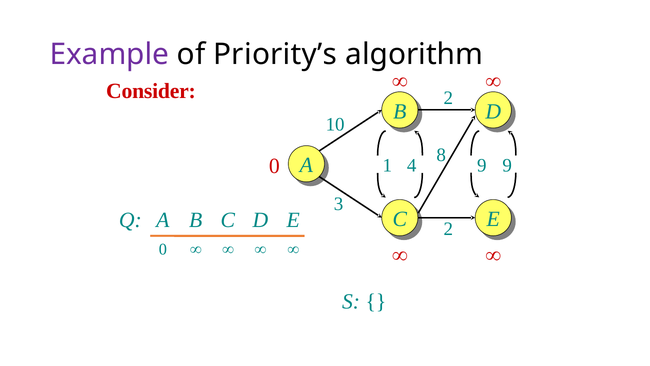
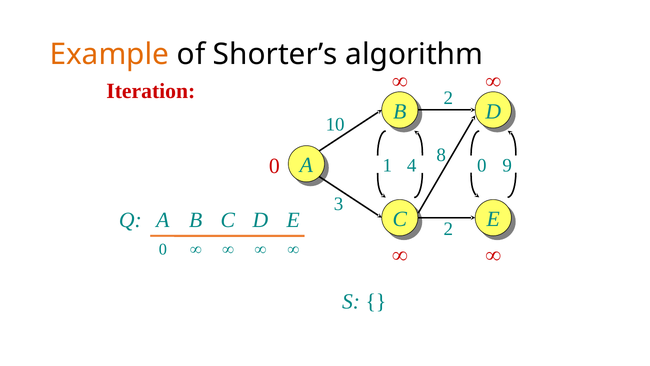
Example colour: purple -> orange
Priority’s: Priority’s -> Shorter’s
Consider: Consider -> Iteration
4 9: 9 -> 0
